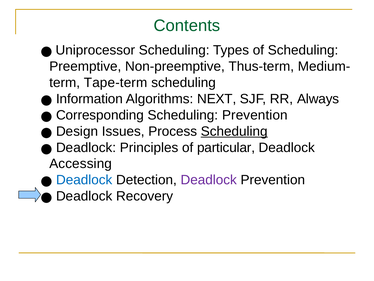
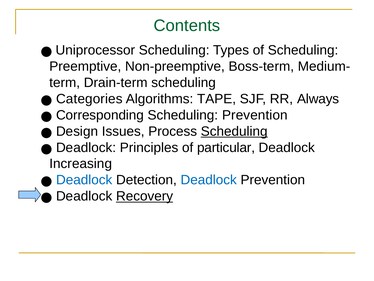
Thus-term: Thus-term -> Boss-term
Tape-term: Tape-term -> Drain-term
Information: Information -> Categories
NEXT: NEXT -> TAPE
Accessing: Accessing -> Increasing
Deadlock at (209, 180) colour: purple -> blue
Recovery underline: none -> present
